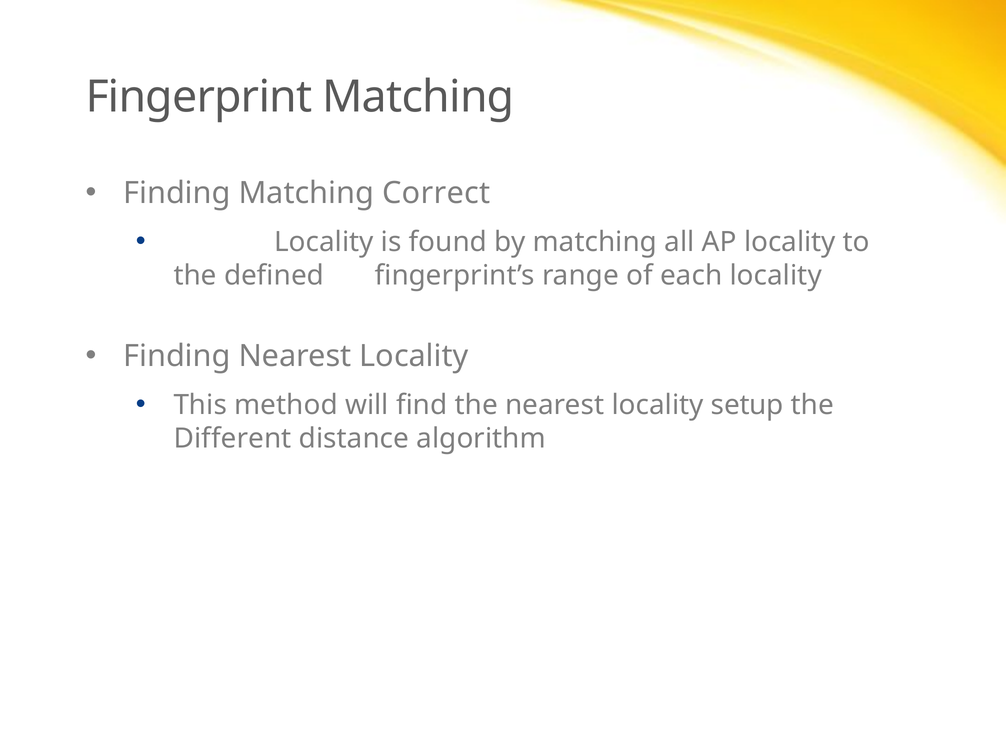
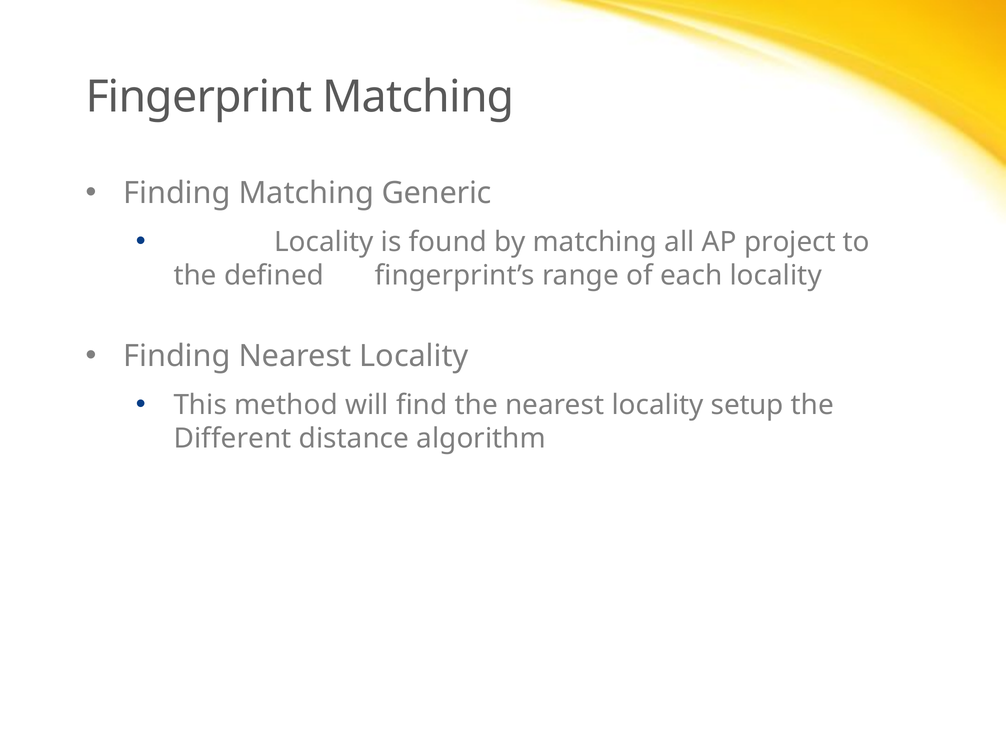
Correct: Correct -> Generic
AP locality: locality -> project
